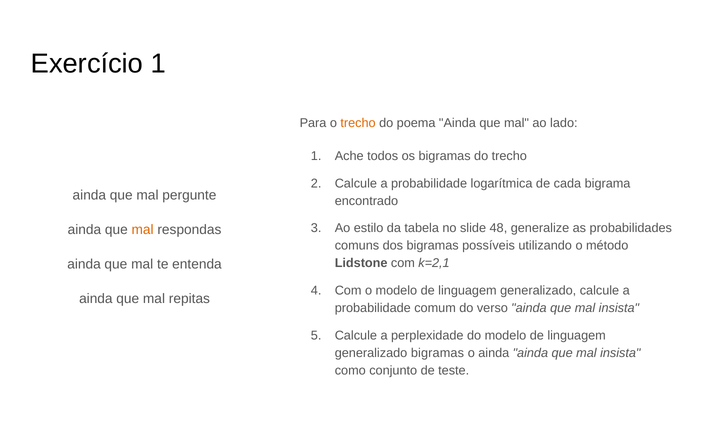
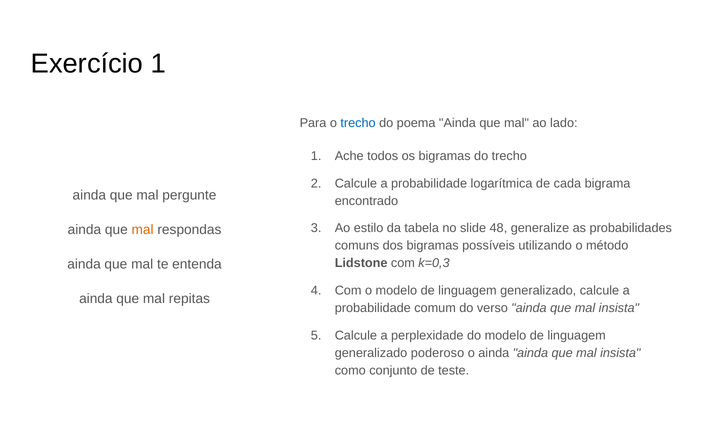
trecho at (358, 123) colour: orange -> blue
k=2,1: k=2,1 -> k=0,3
generalizado bigramas: bigramas -> poderoso
